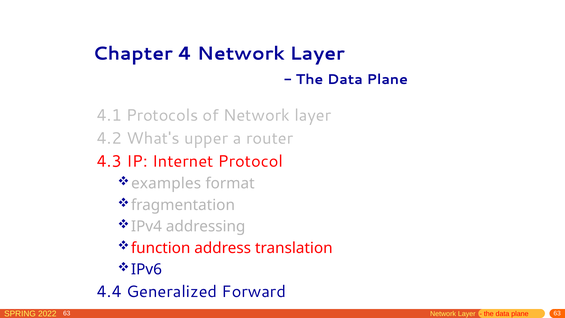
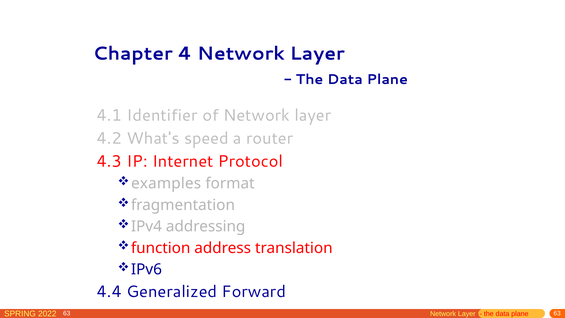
Protocols: Protocols -> Identifier
upper: upper -> speed
